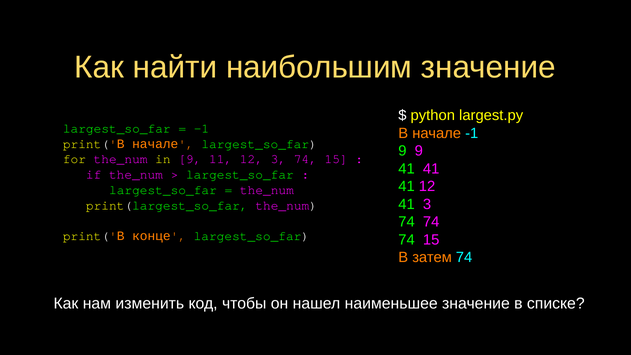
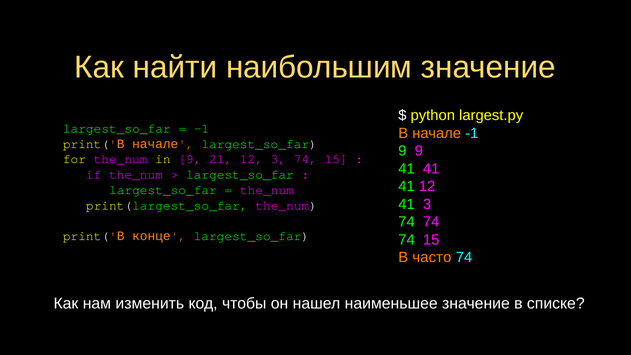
11: 11 -> 21
затем: затем -> часто
